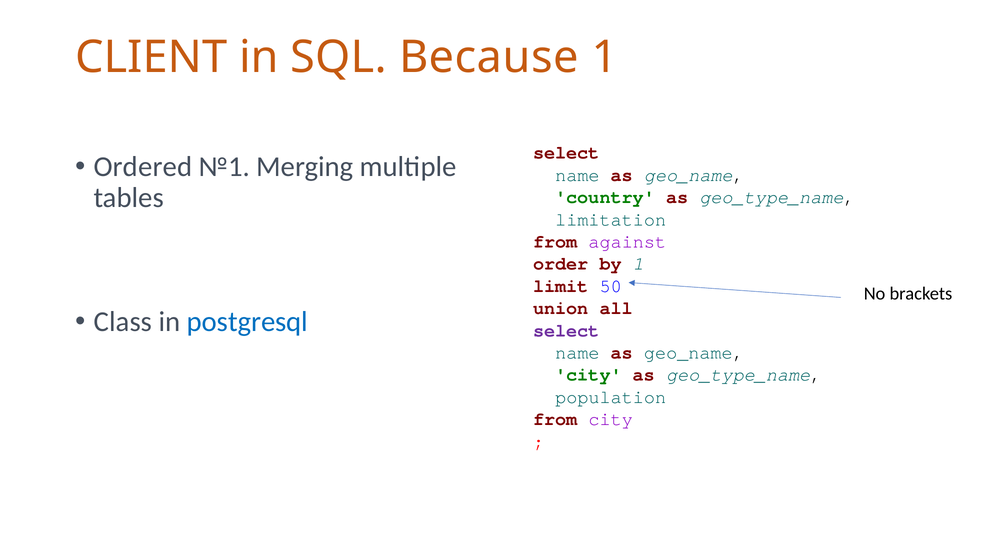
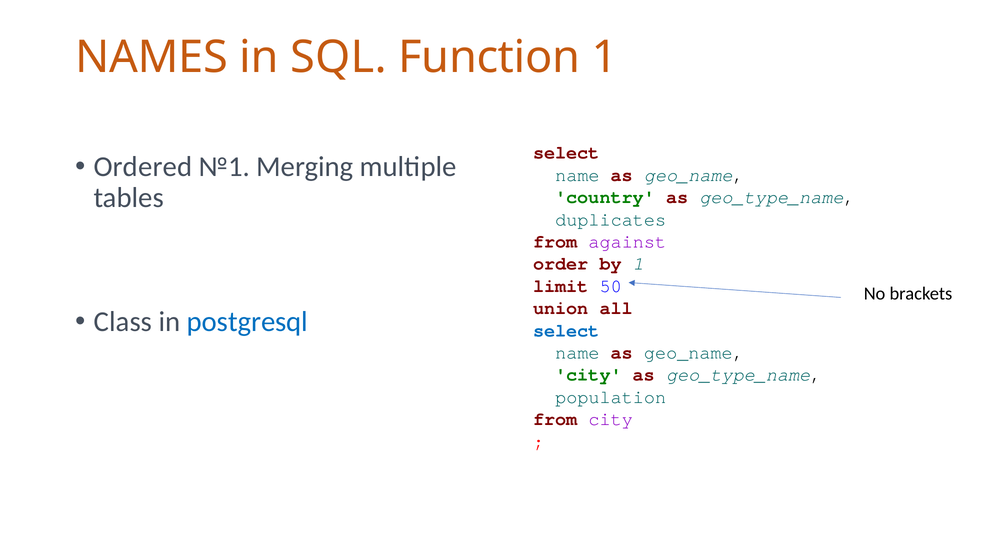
CLIENT: CLIENT -> NAMES
Because: Because -> Function
limitation: limitation -> duplicates
select at (566, 330) colour: purple -> blue
